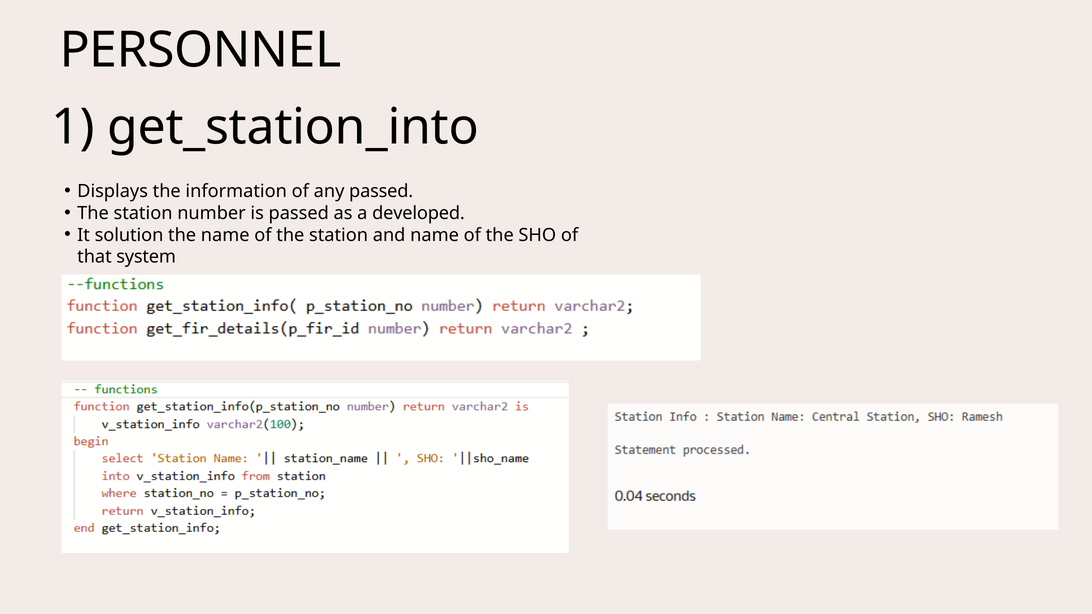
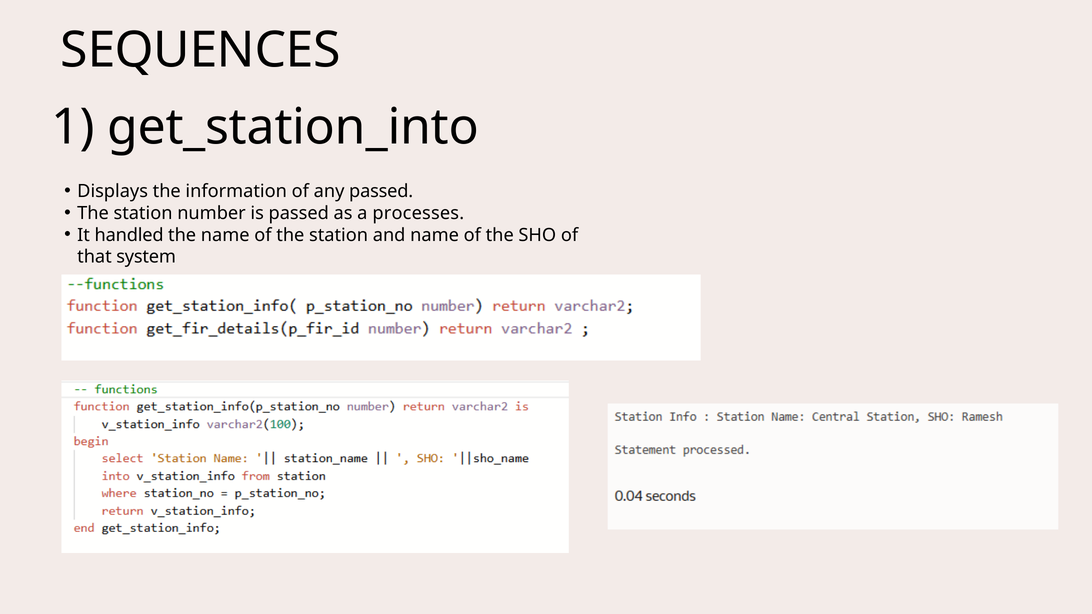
PERSONNEL: PERSONNEL -> SEQUENCES
developed: developed -> processes
solution: solution -> handled
